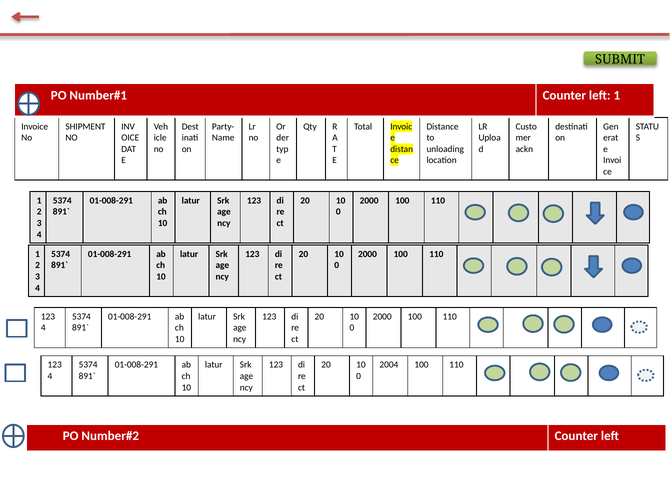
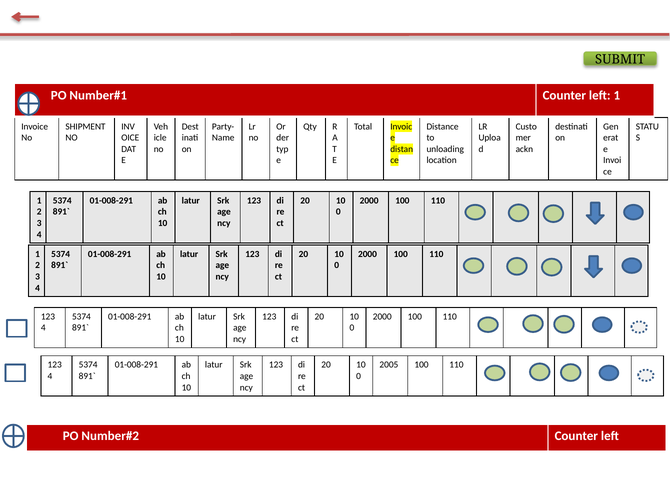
2004: 2004 -> 2005
